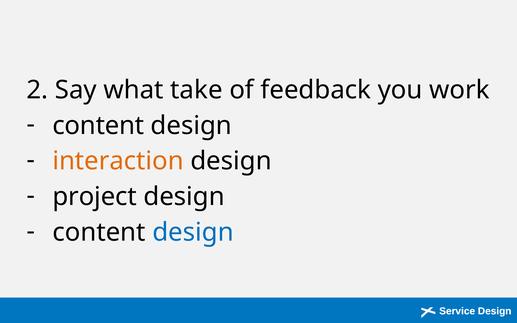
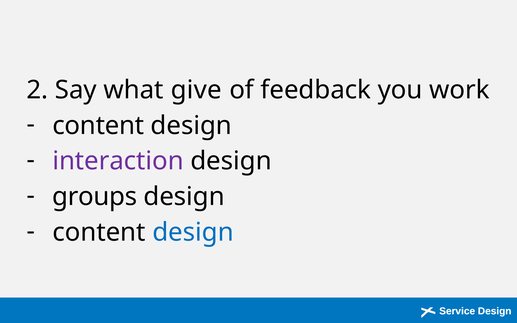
take: take -> give
interaction colour: orange -> purple
project: project -> groups
